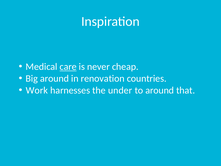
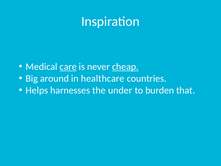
cheap underline: none -> present
renovation: renovation -> healthcare
Work: Work -> Helps
to around: around -> burden
